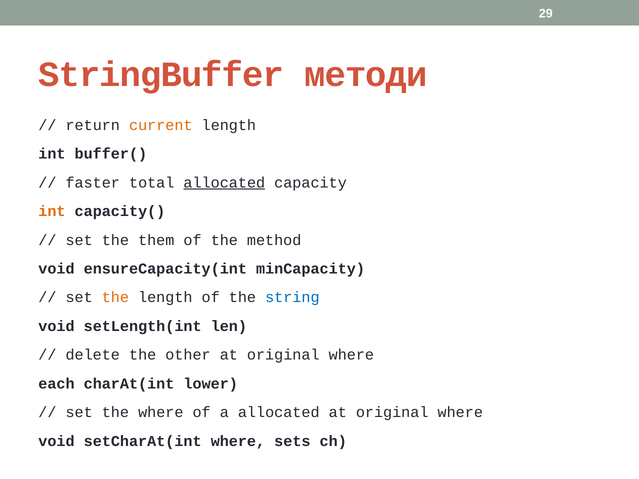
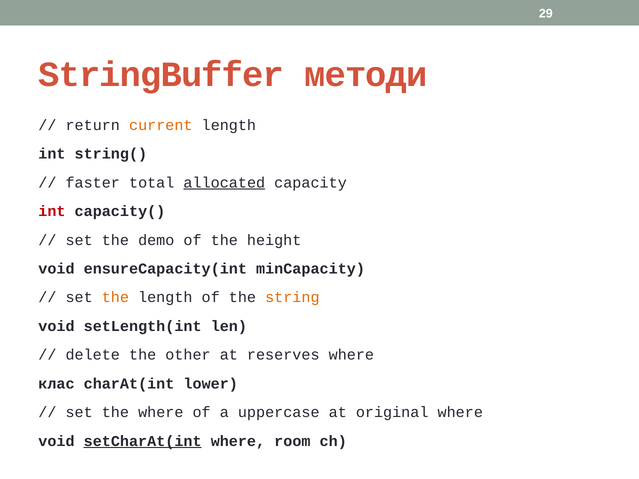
buffer(: buffer( -> string(
int at (52, 211) colour: orange -> red
them: them -> demo
method: method -> height
string colour: blue -> orange
original at (283, 355): original -> reserves
each: each -> клас
a allocated: allocated -> uppercase
setCharAt(int underline: none -> present
sets: sets -> room
